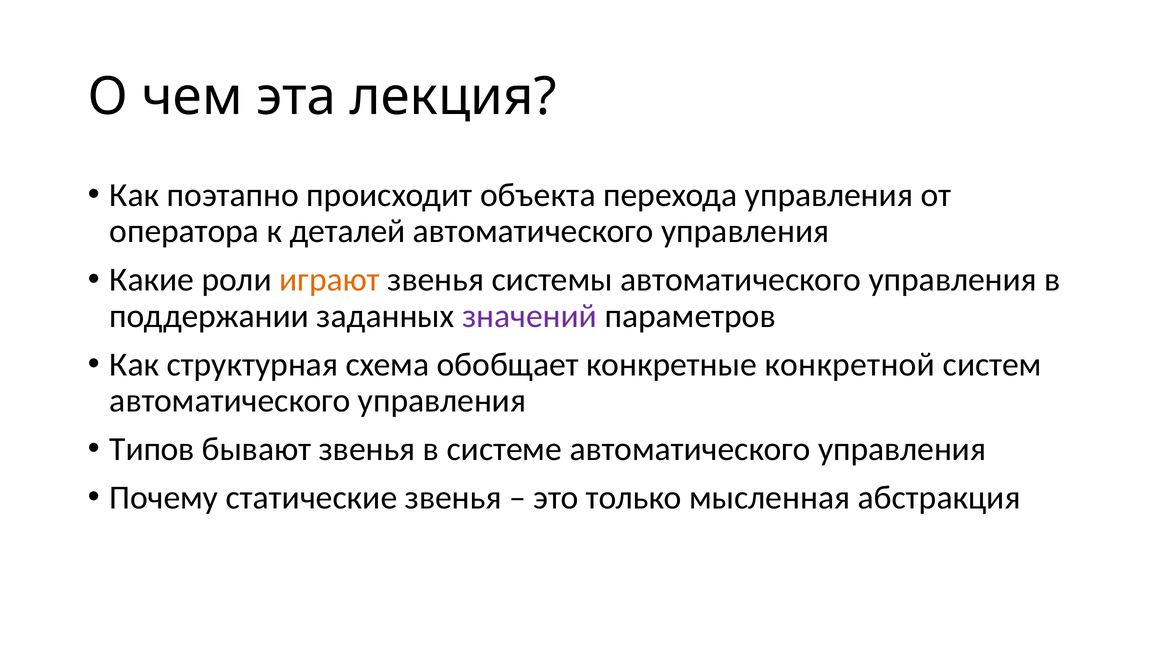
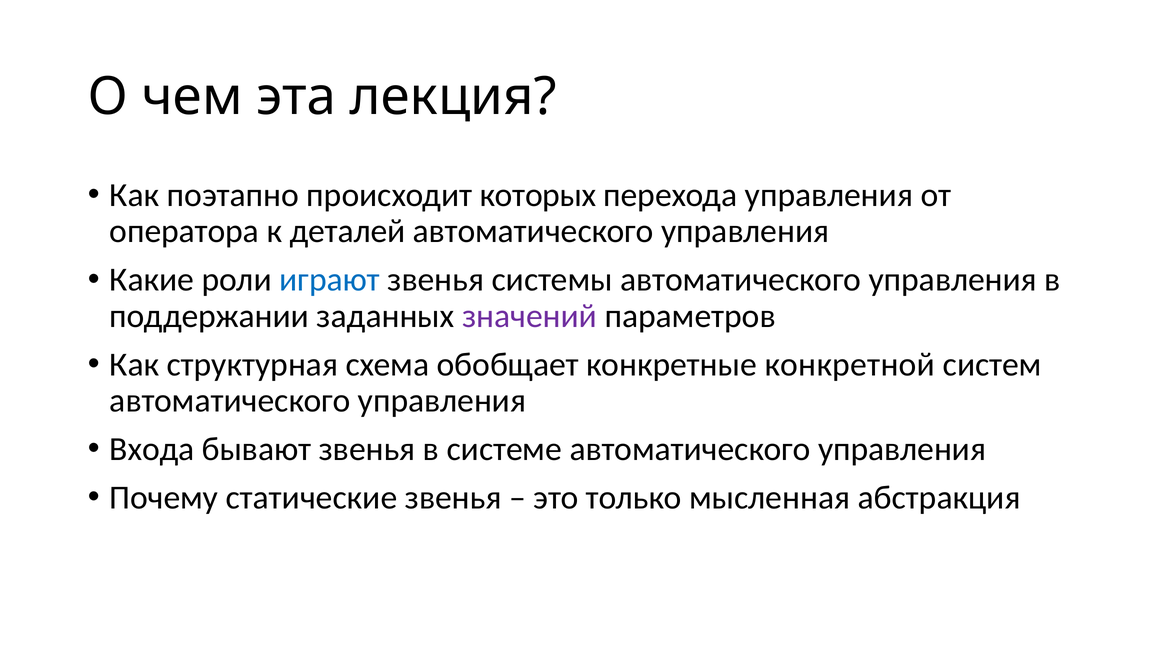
объекта: объекта -> которых
играют colour: orange -> blue
Типов: Типов -> Входа
